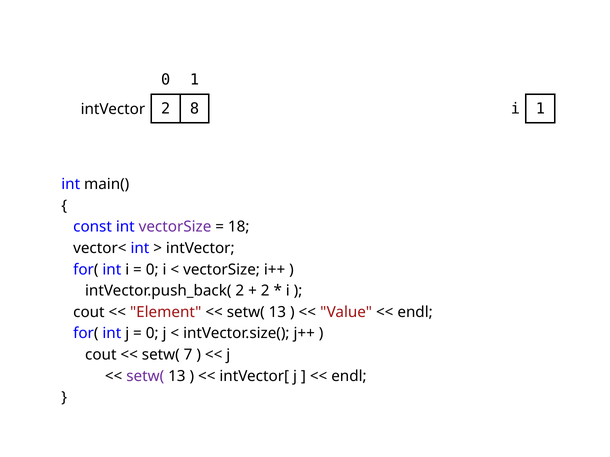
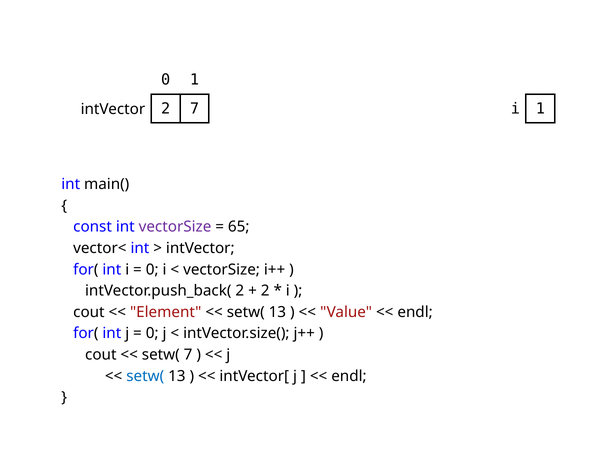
2 8: 8 -> 7
18: 18 -> 65
setw( at (145, 377) colour: purple -> blue
